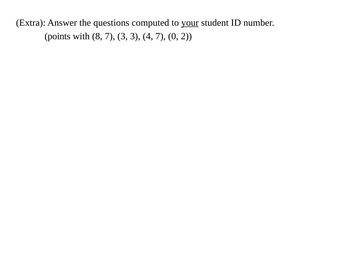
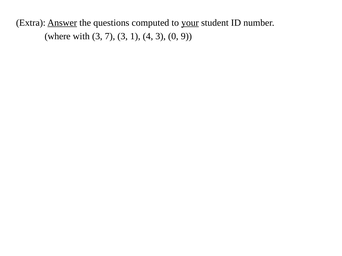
Answer underline: none -> present
points: points -> where
with 8: 8 -> 3
3 3: 3 -> 1
4 7: 7 -> 3
2: 2 -> 9
